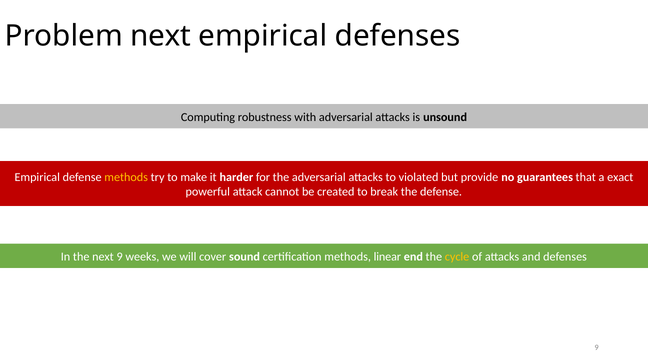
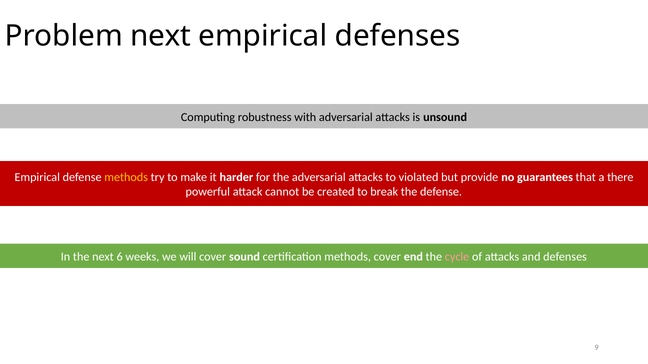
exact: exact -> there
next 9: 9 -> 6
methods linear: linear -> cover
cycle colour: yellow -> pink
